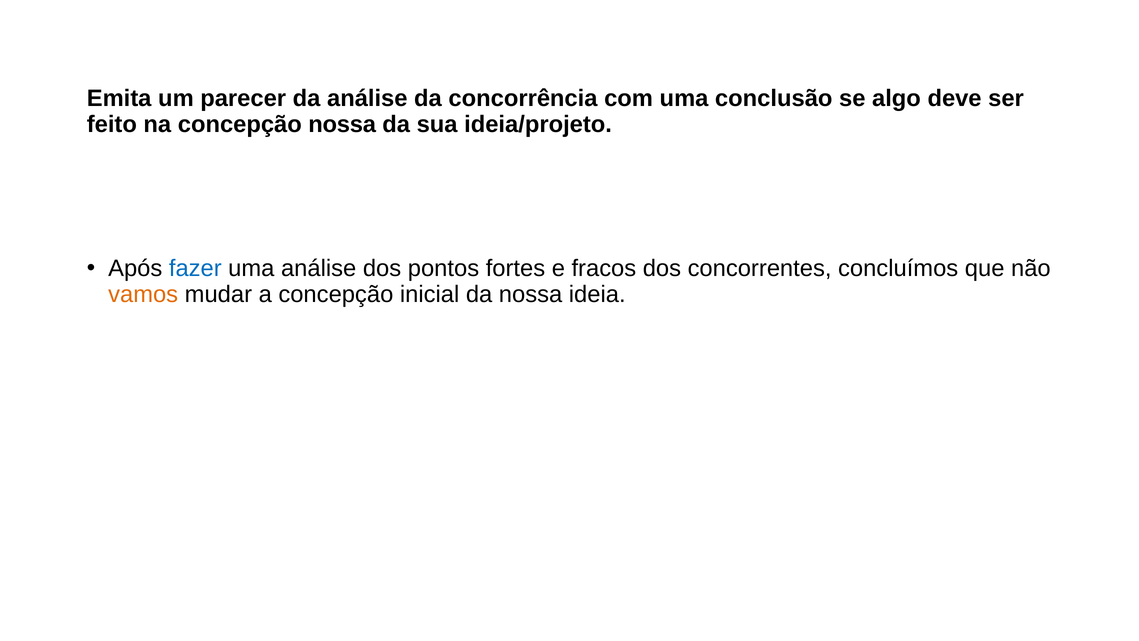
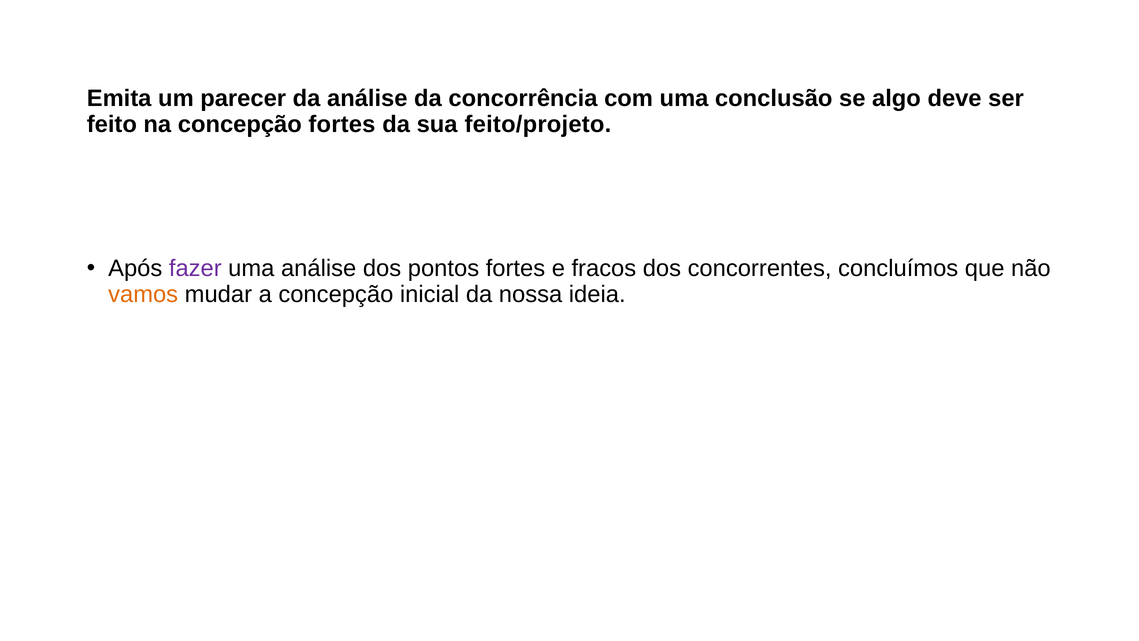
concepção nossa: nossa -> fortes
ideia/projeto: ideia/projeto -> feito/projeto
fazer colour: blue -> purple
